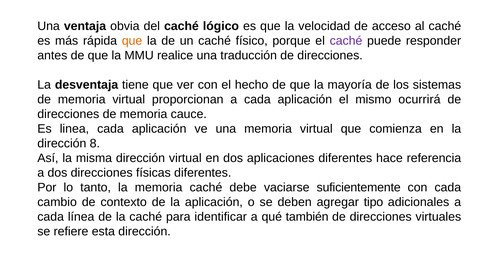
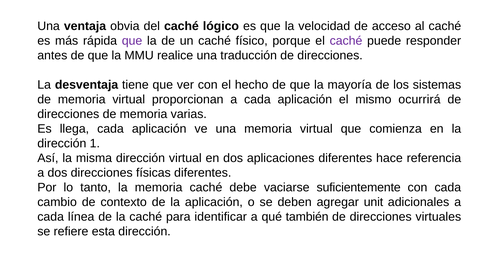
que at (132, 41) colour: orange -> purple
cauce: cauce -> varias
linea: linea -> llega
8: 8 -> 1
tipo: tipo -> unit
